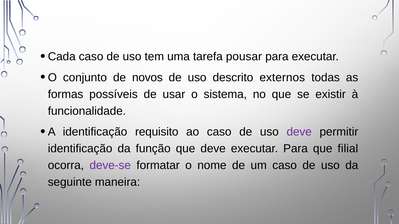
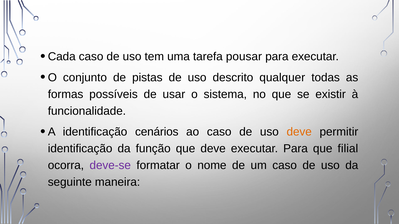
novos: novos -> pistas
externos: externos -> qualquer
requisito: requisito -> cenários
deve at (299, 132) colour: purple -> orange
